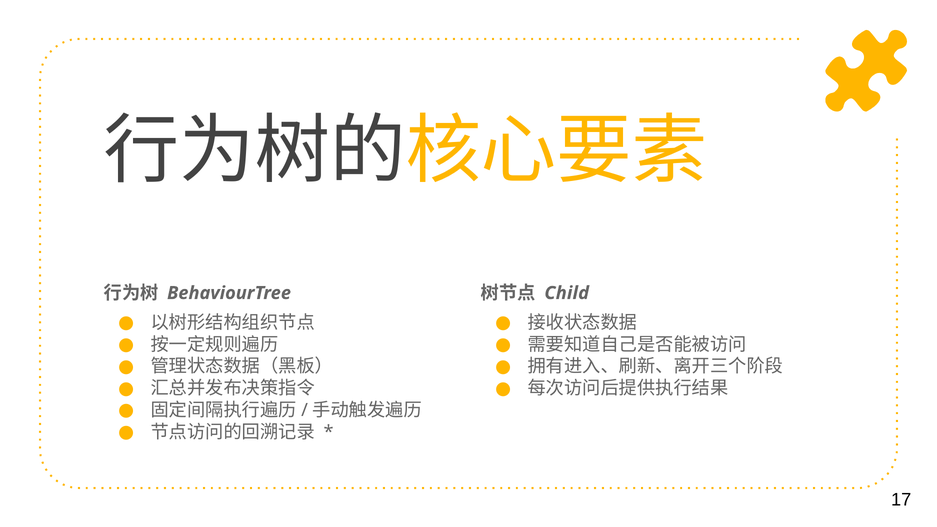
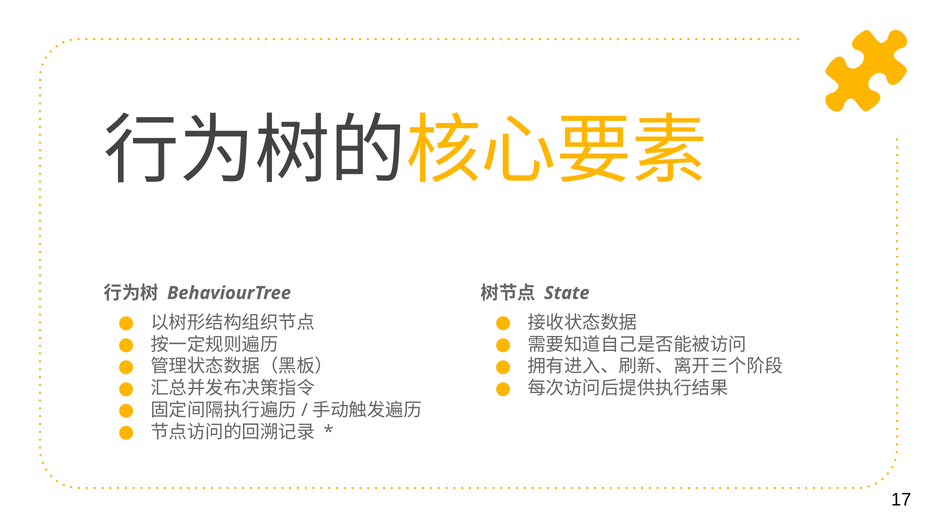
Child: Child -> State
